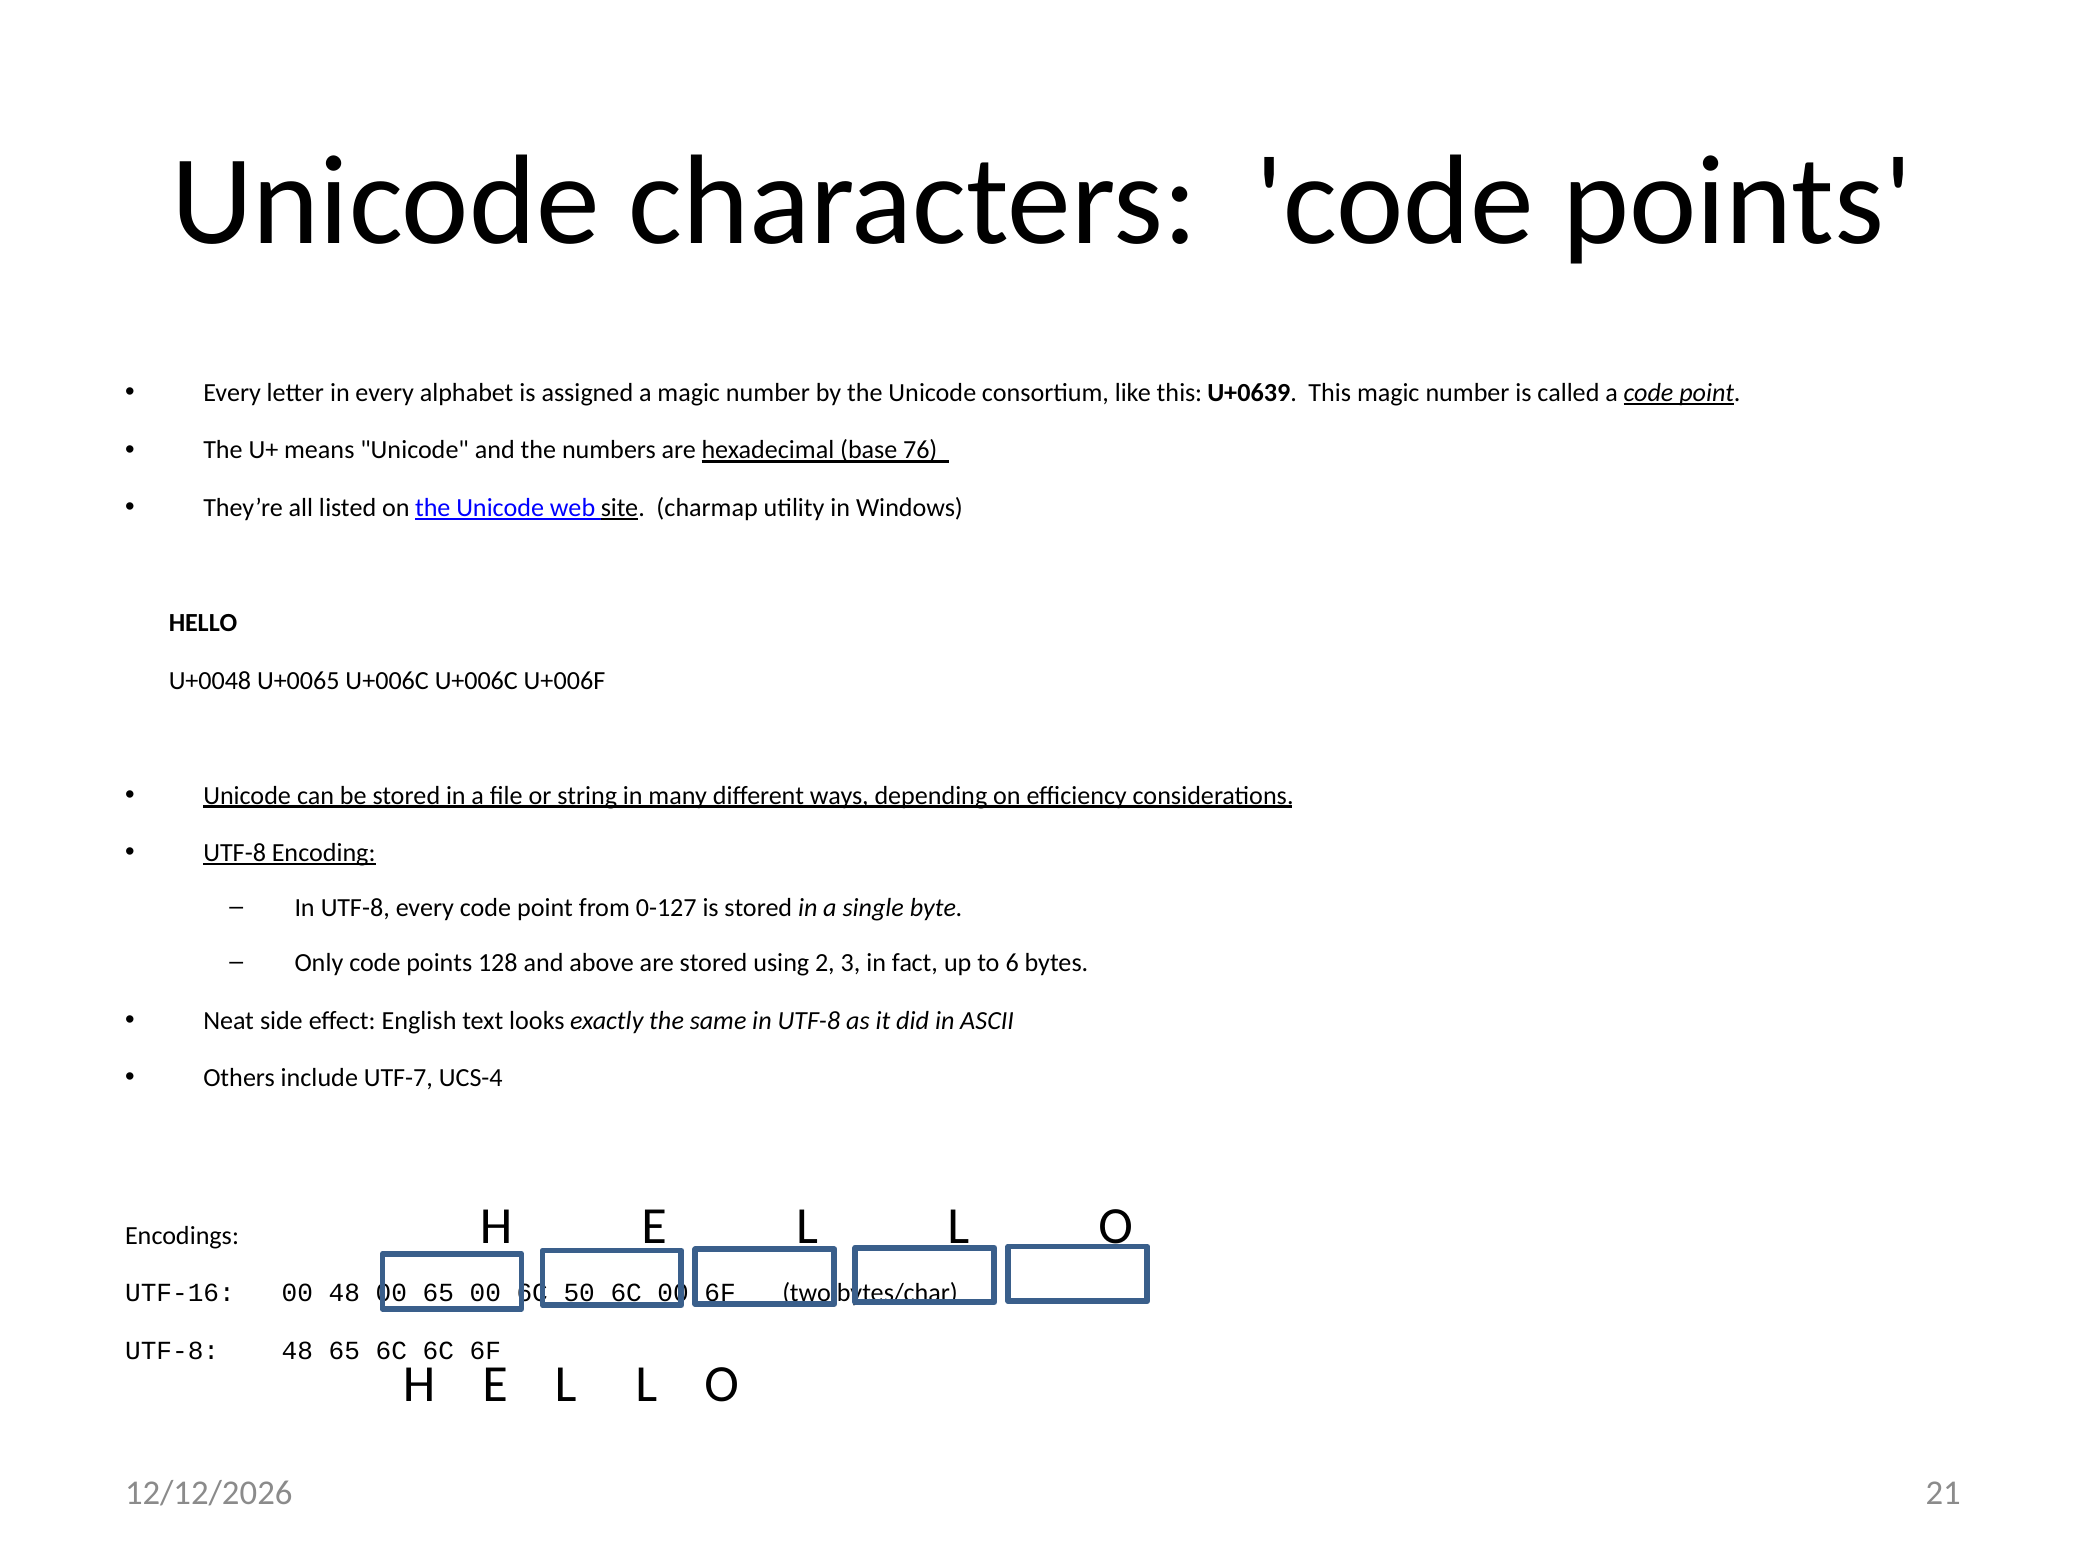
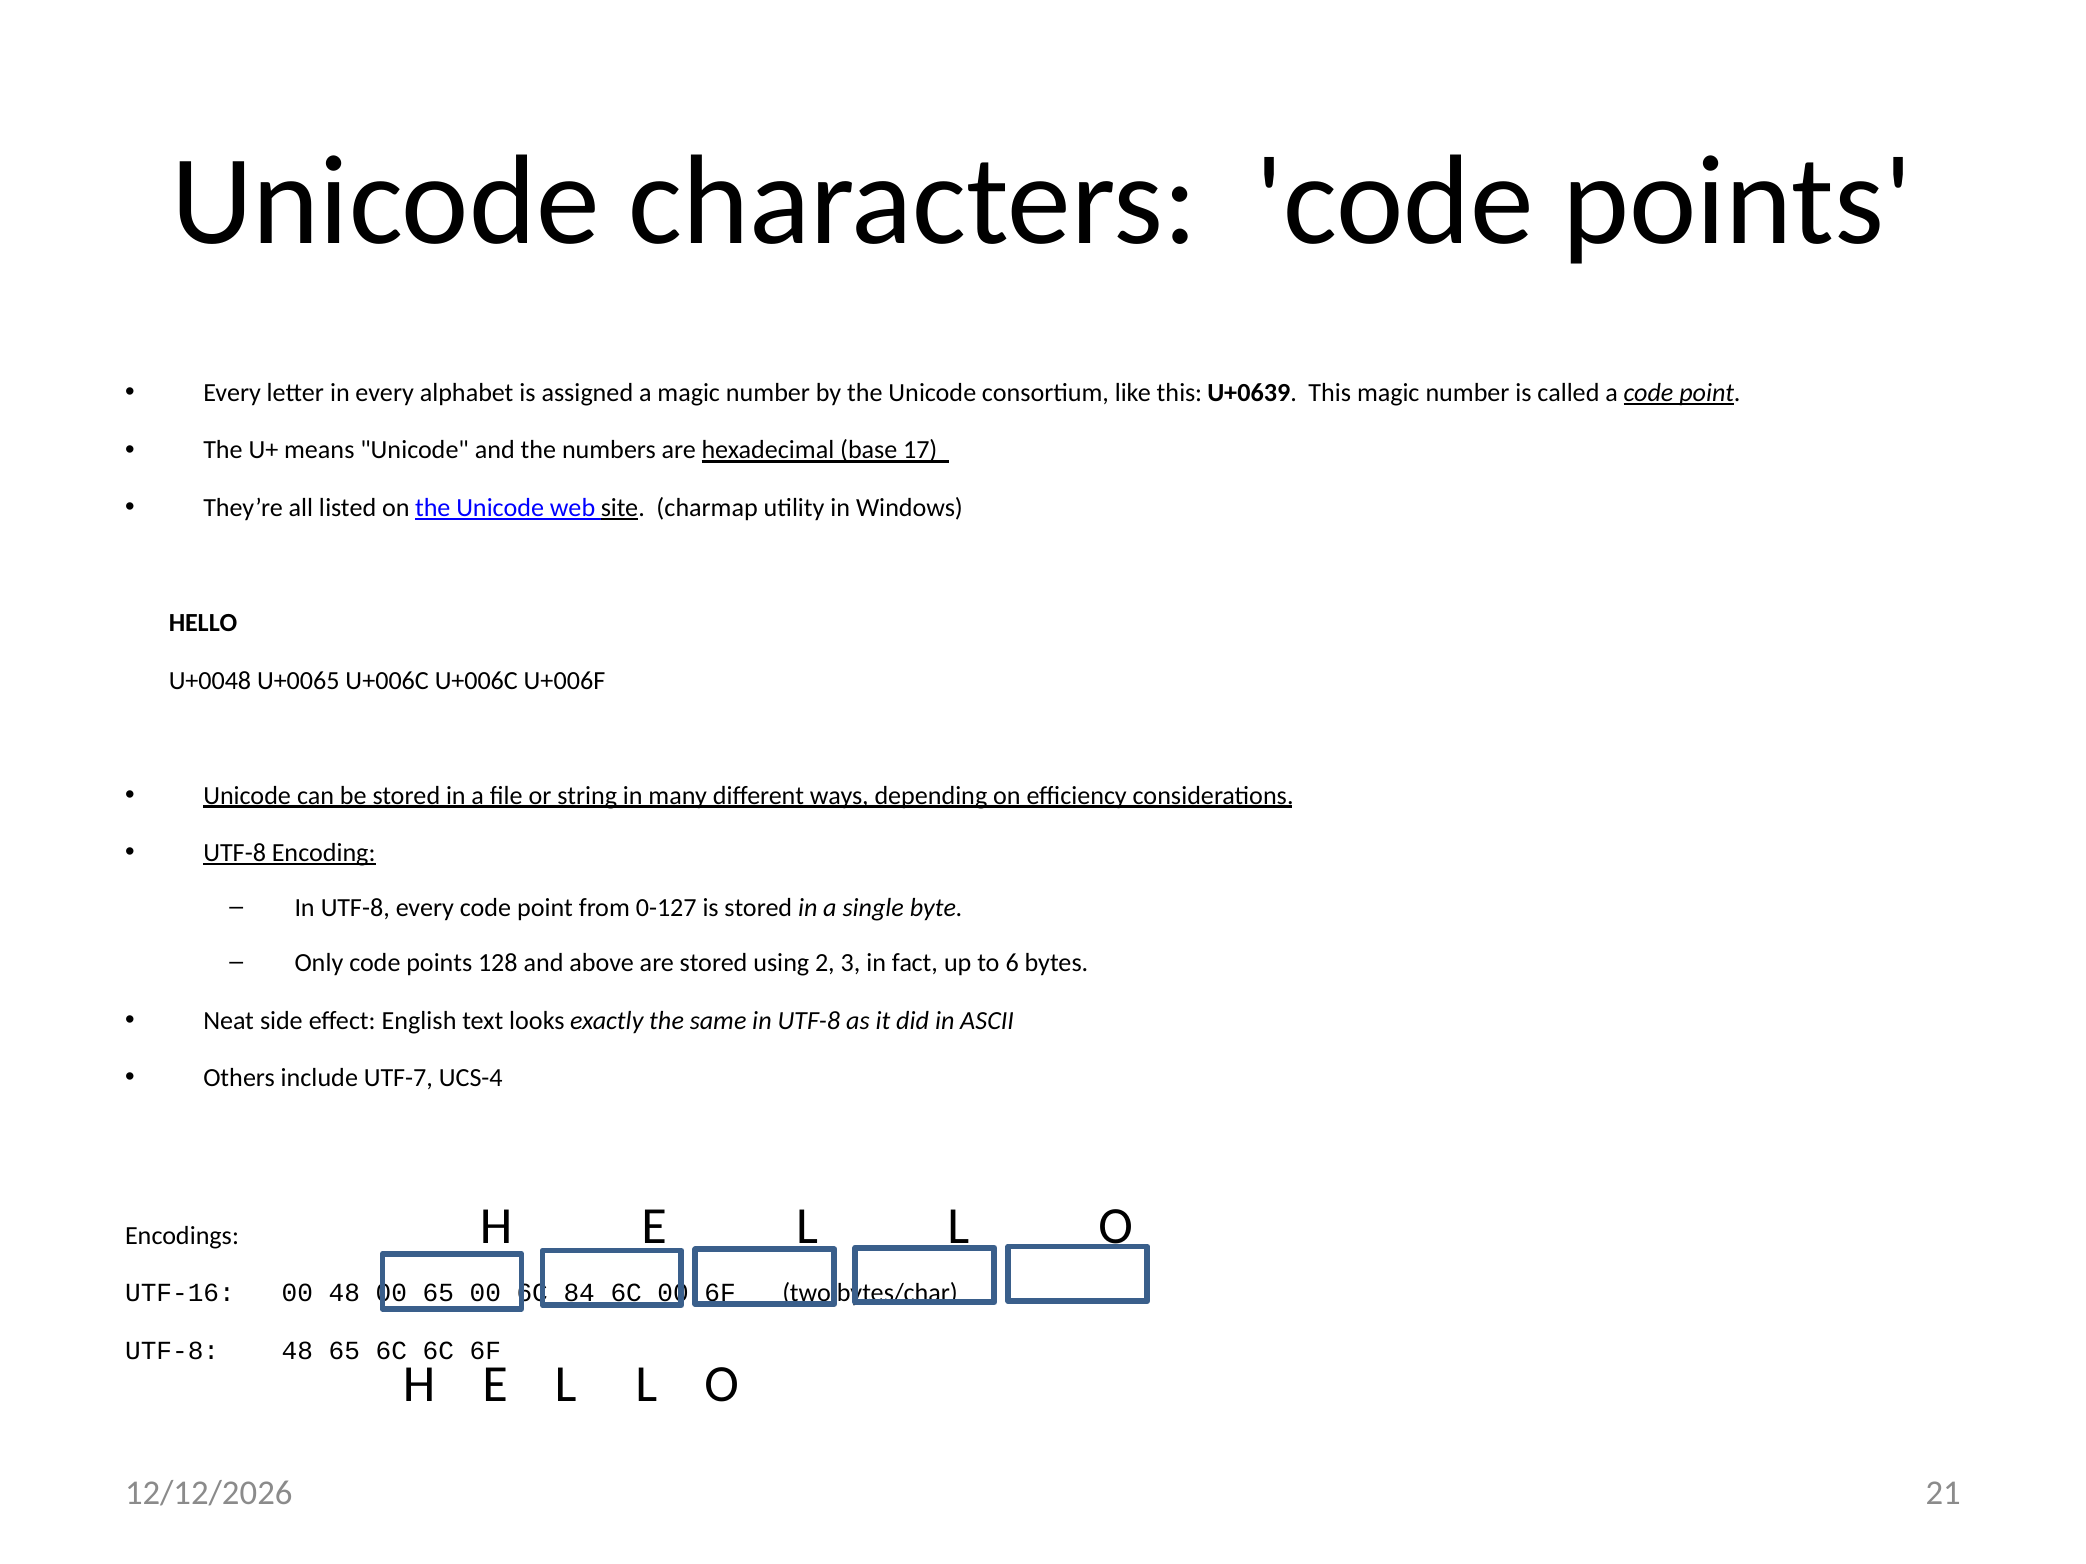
76: 76 -> 17
50: 50 -> 84
